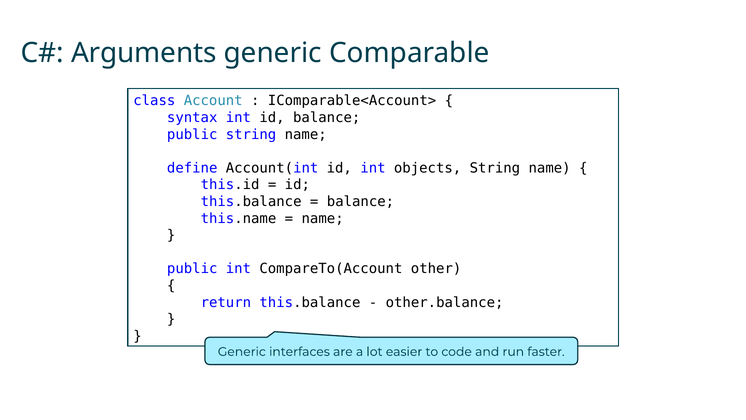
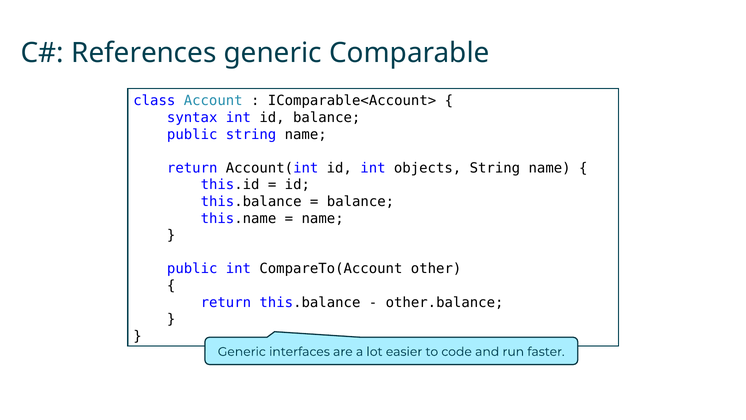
Arguments: Arguments -> References
define at (192, 168): define -> return
